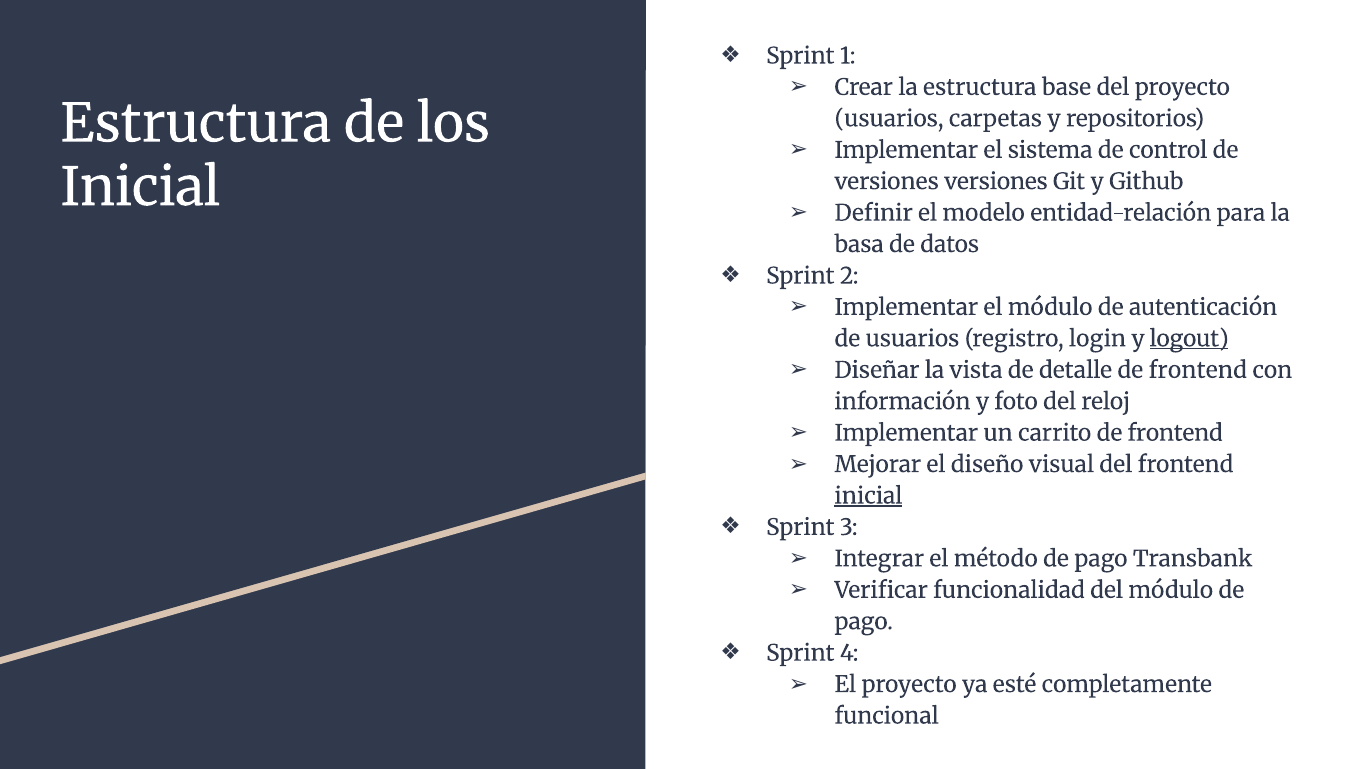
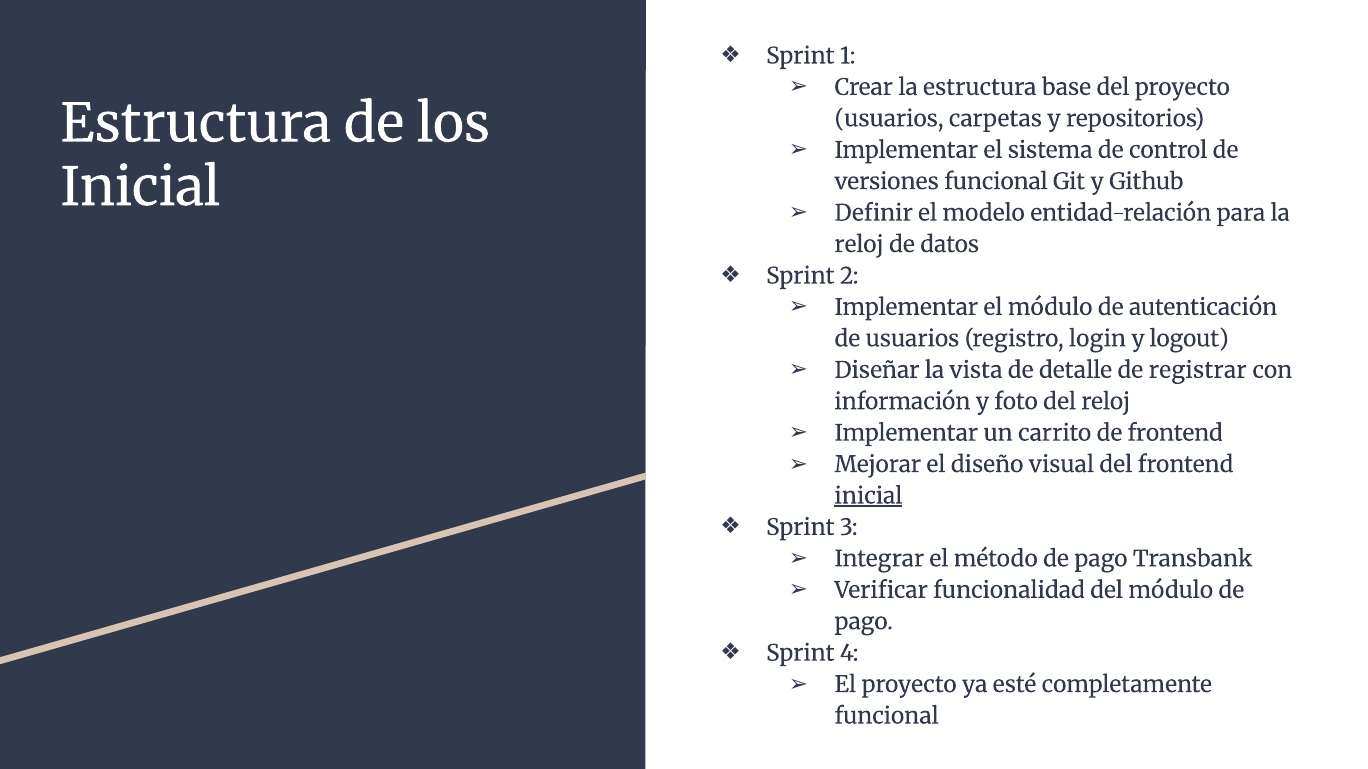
versiones versiones: versiones -> funcional
basa at (859, 245): basa -> reloj
logout underline: present -> none
detalle de frontend: frontend -> registrar
